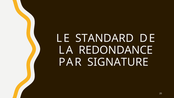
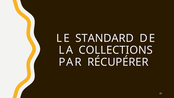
REDONDANCE: REDONDANCE -> COLLECTIONS
SIGNATURE: SIGNATURE -> RÉCUPÉRER
